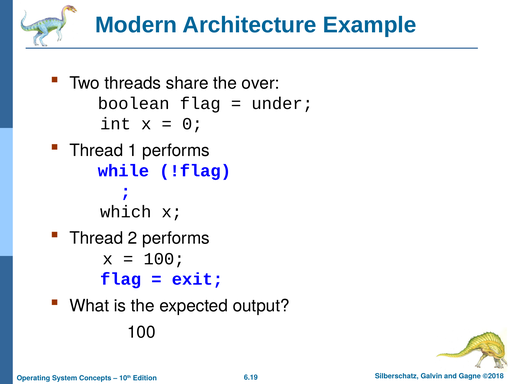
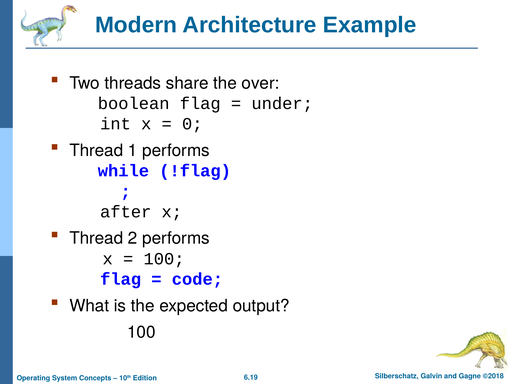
which: which -> after
exit: exit -> code
